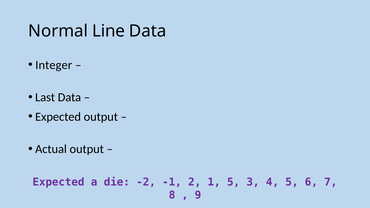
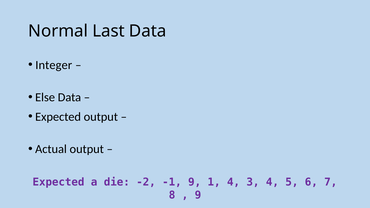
Line: Line -> Last
Last: Last -> Else
-1 2: 2 -> 9
1 5: 5 -> 4
